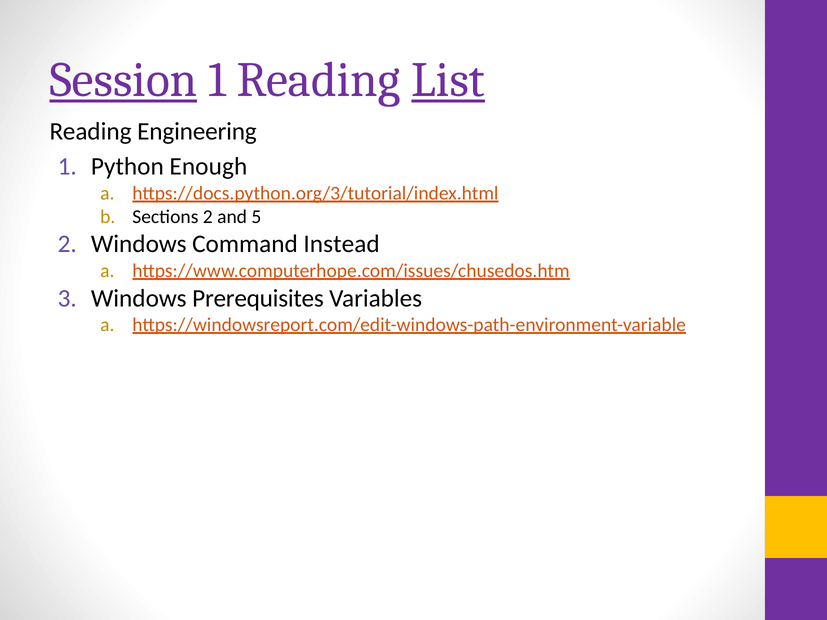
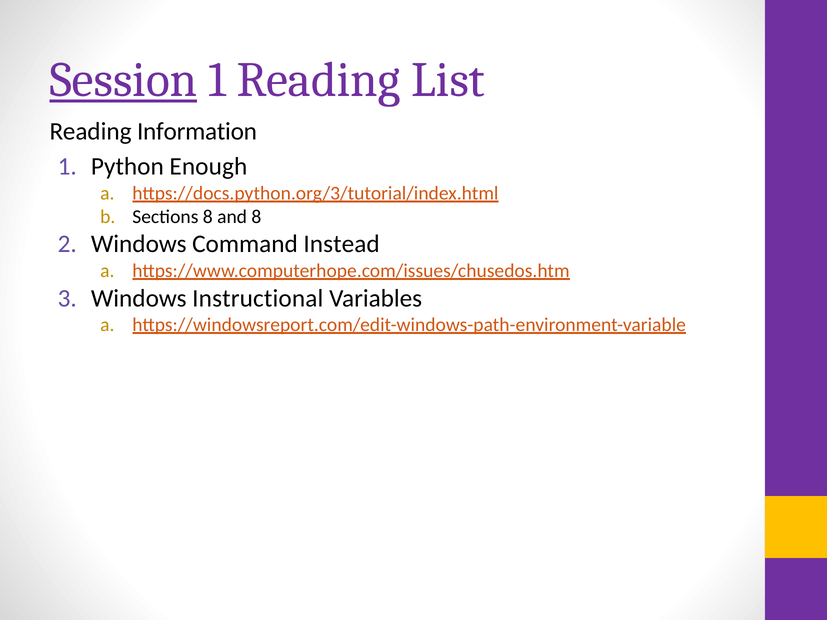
List underline: present -> none
Engineering: Engineering -> Information
Sections 2: 2 -> 8
and 5: 5 -> 8
Prerequisites: Prerequisites -> Instructional
